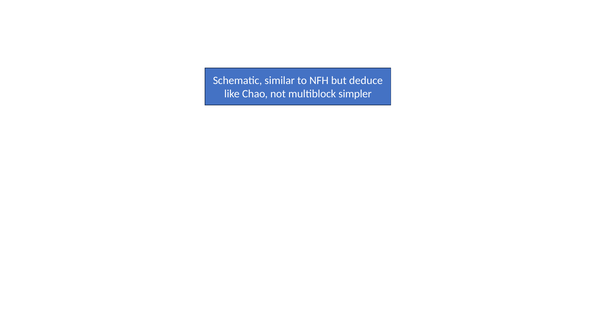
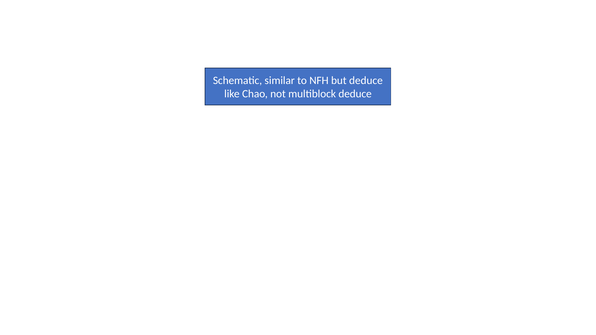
multiblock simpler: simpler -> deduce
